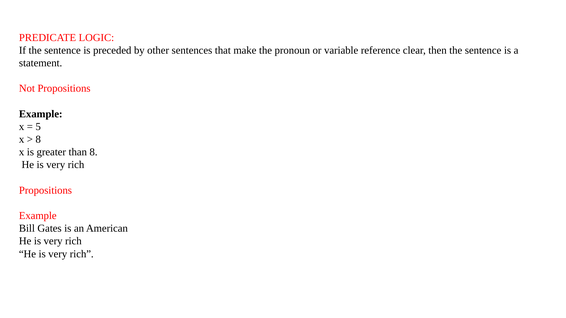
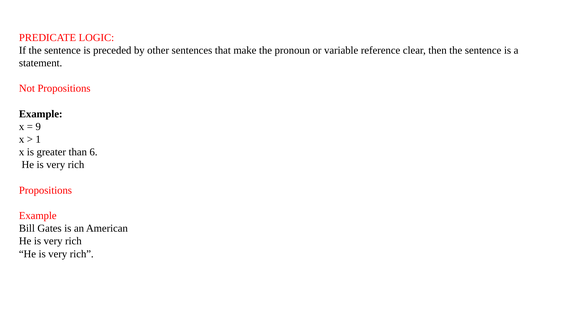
5: 5 -> 9
8 at (38, 140): 8 -> 1
than 8: 8 -> 6
